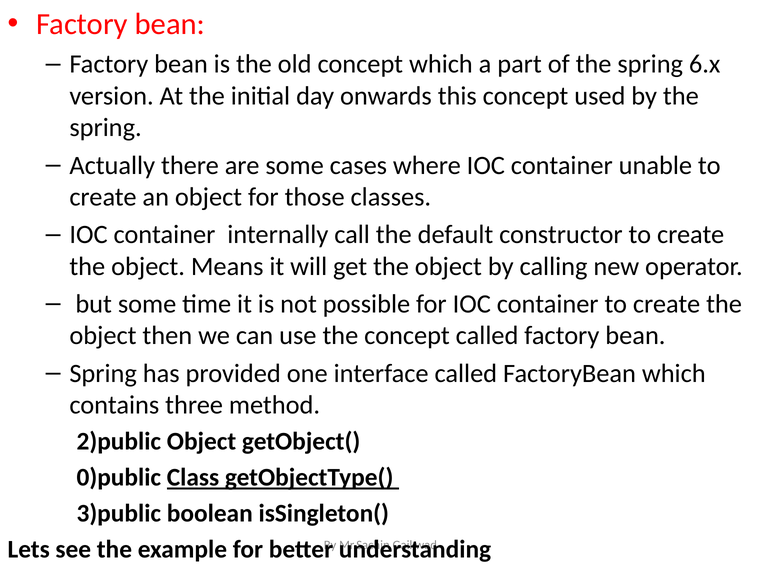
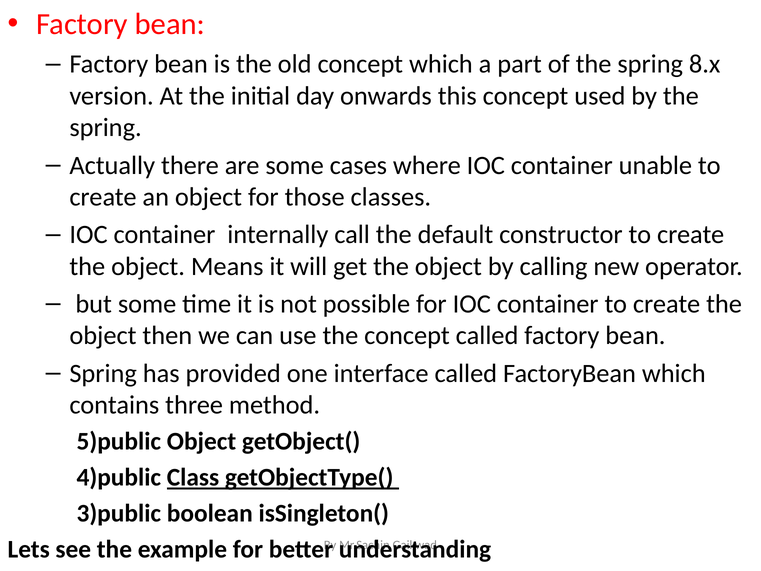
6.x: 6.x -> 8.x
2)public: 2)public -> 5)public
0)public: 0)public -> 4)public
